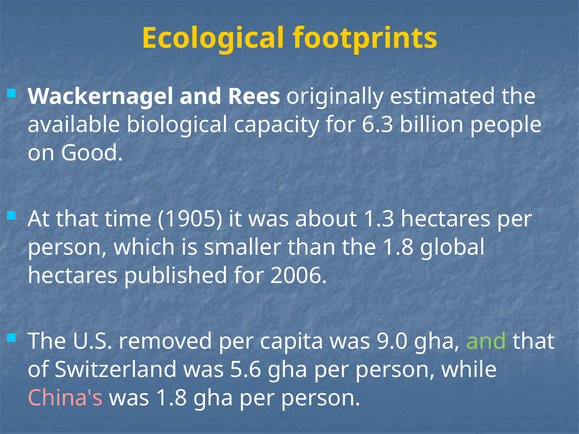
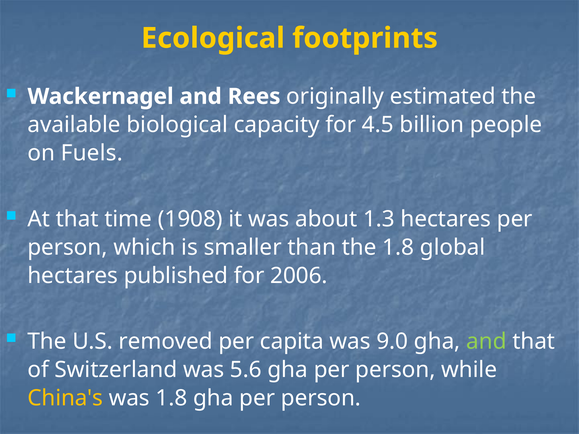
6.3: 6.3 -> 4.5
Good: Good -> Fuels
1905: 1905 -> 1908
China's colour: pink -> yellow
